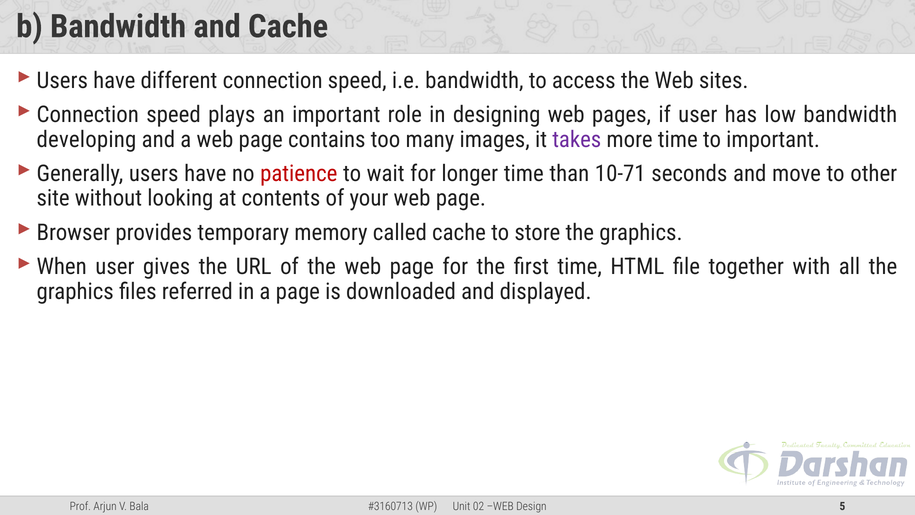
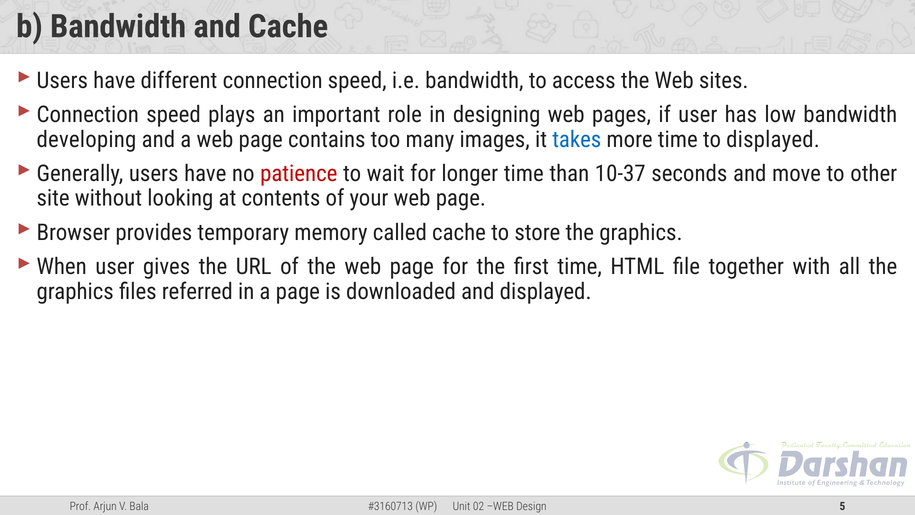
takes colour: purple -> blue
to important: important -> displayed
10-71: 10-71 -> 10-37
